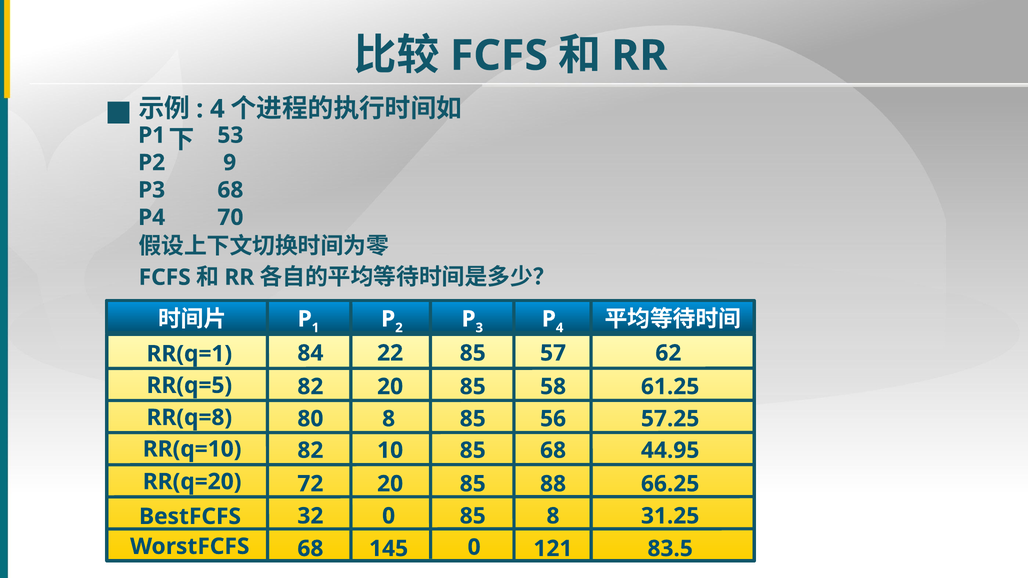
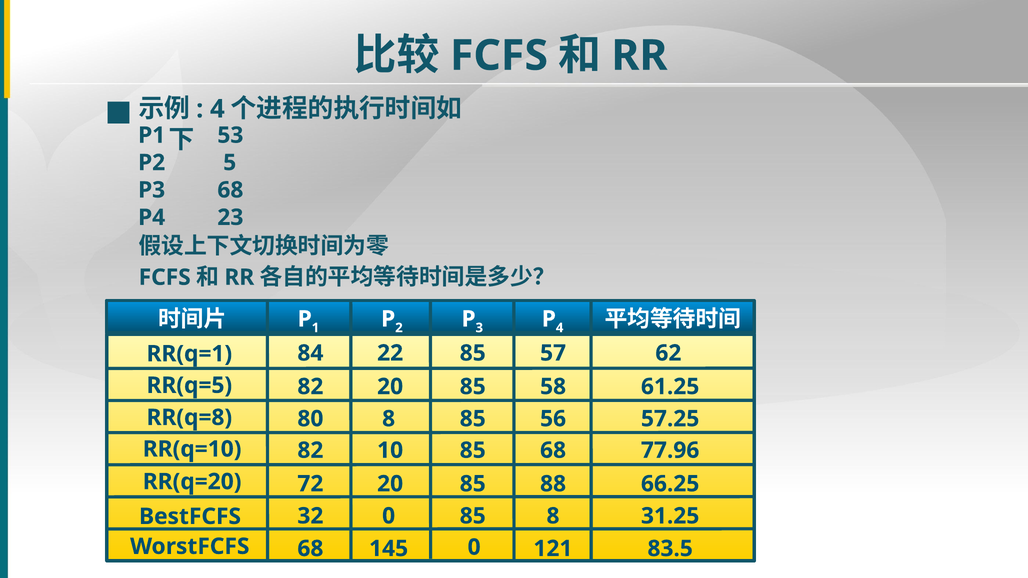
9: 9 -> 5
70: 70 -> 23
44.95: 44.95 -> 77.96
